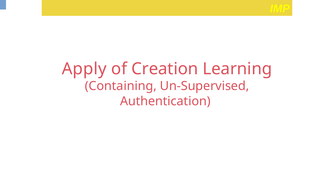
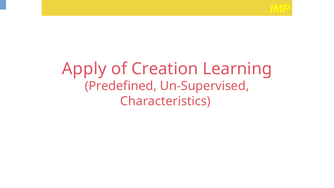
Containing: Containing -> Predefined
Authentication: Authentication -> Characteristics
